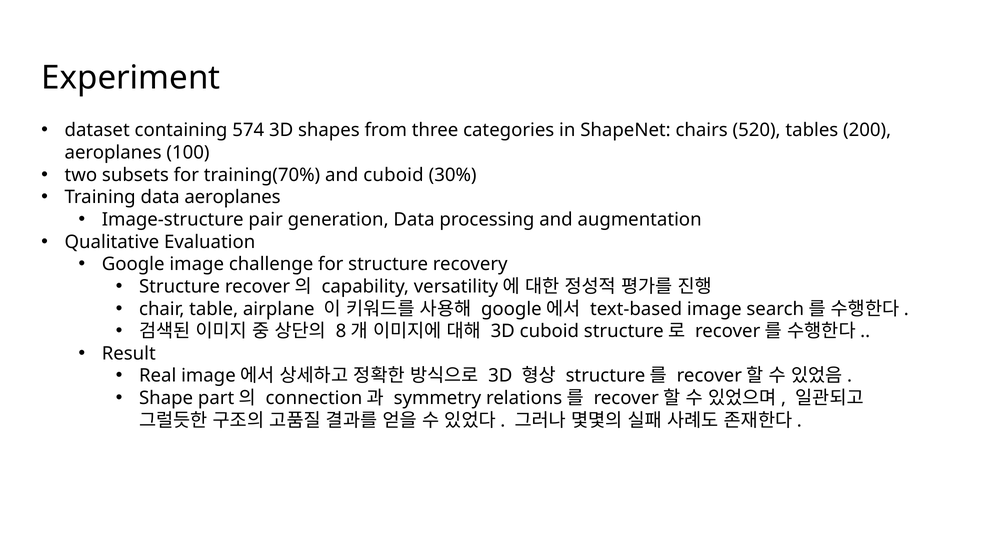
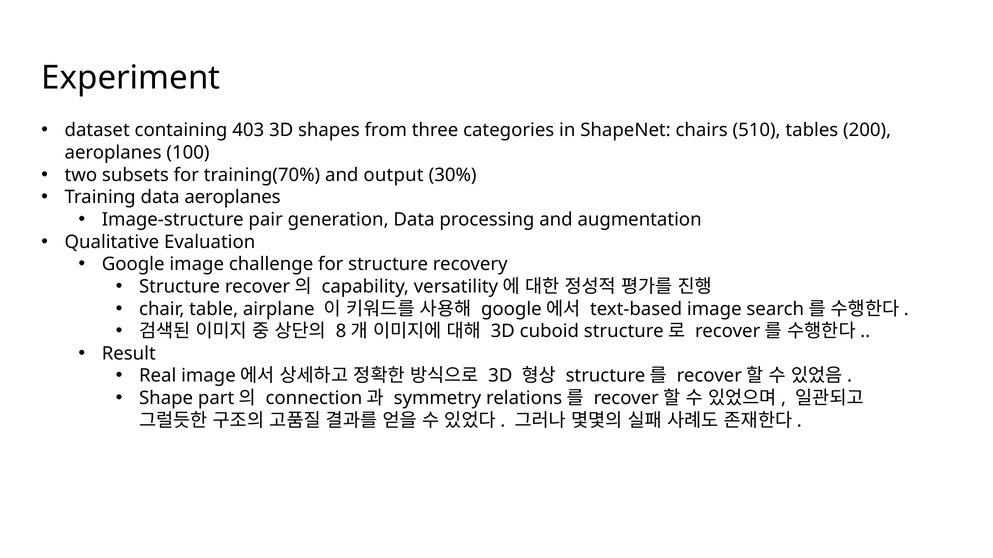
574: 574 -> 403
520: 520 -> 510
and cuboid: cuboid -> output
